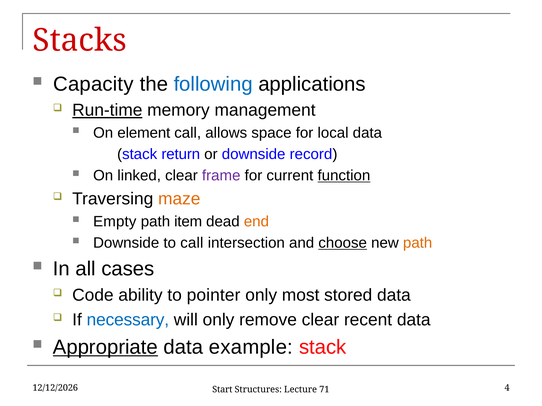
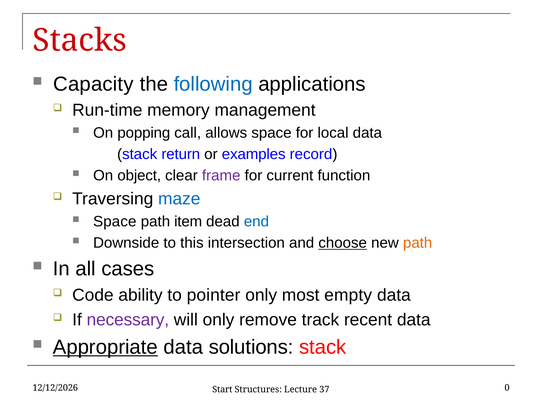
Run-time underline: present -> none
element: element -> popping
or downside: downside -> examples
linked: linked -> object
function underline: present -> none
maze colour: orange -> blue
Empty at (115, 222): Empty -> Space
end colour: orange -> blue
to call: call -> this
stored: stored -> empty
necessary colour: blue -> purple
remove clear: clear -> track
example: example -> solutions
4: 4 -> 0
71: 71 -> 37
